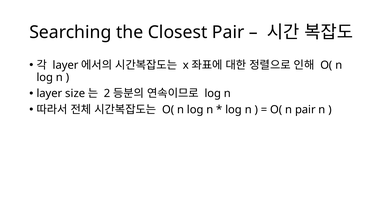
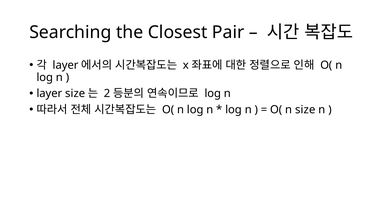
n pair: pair -> size
